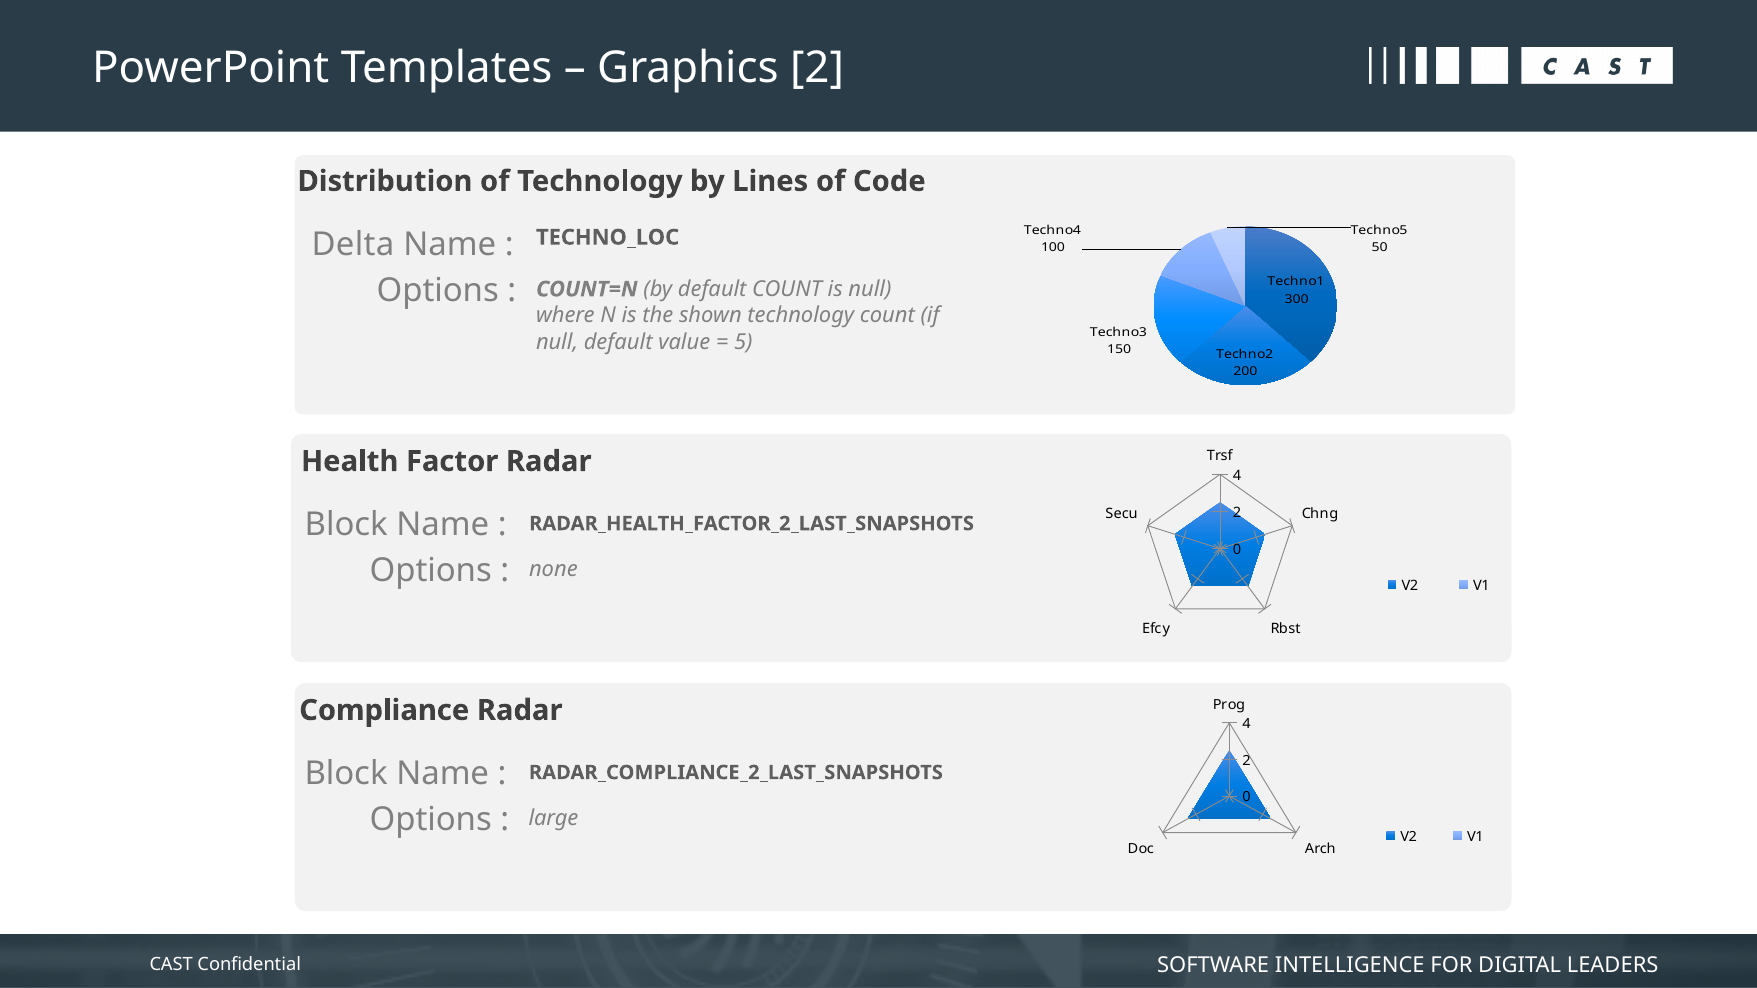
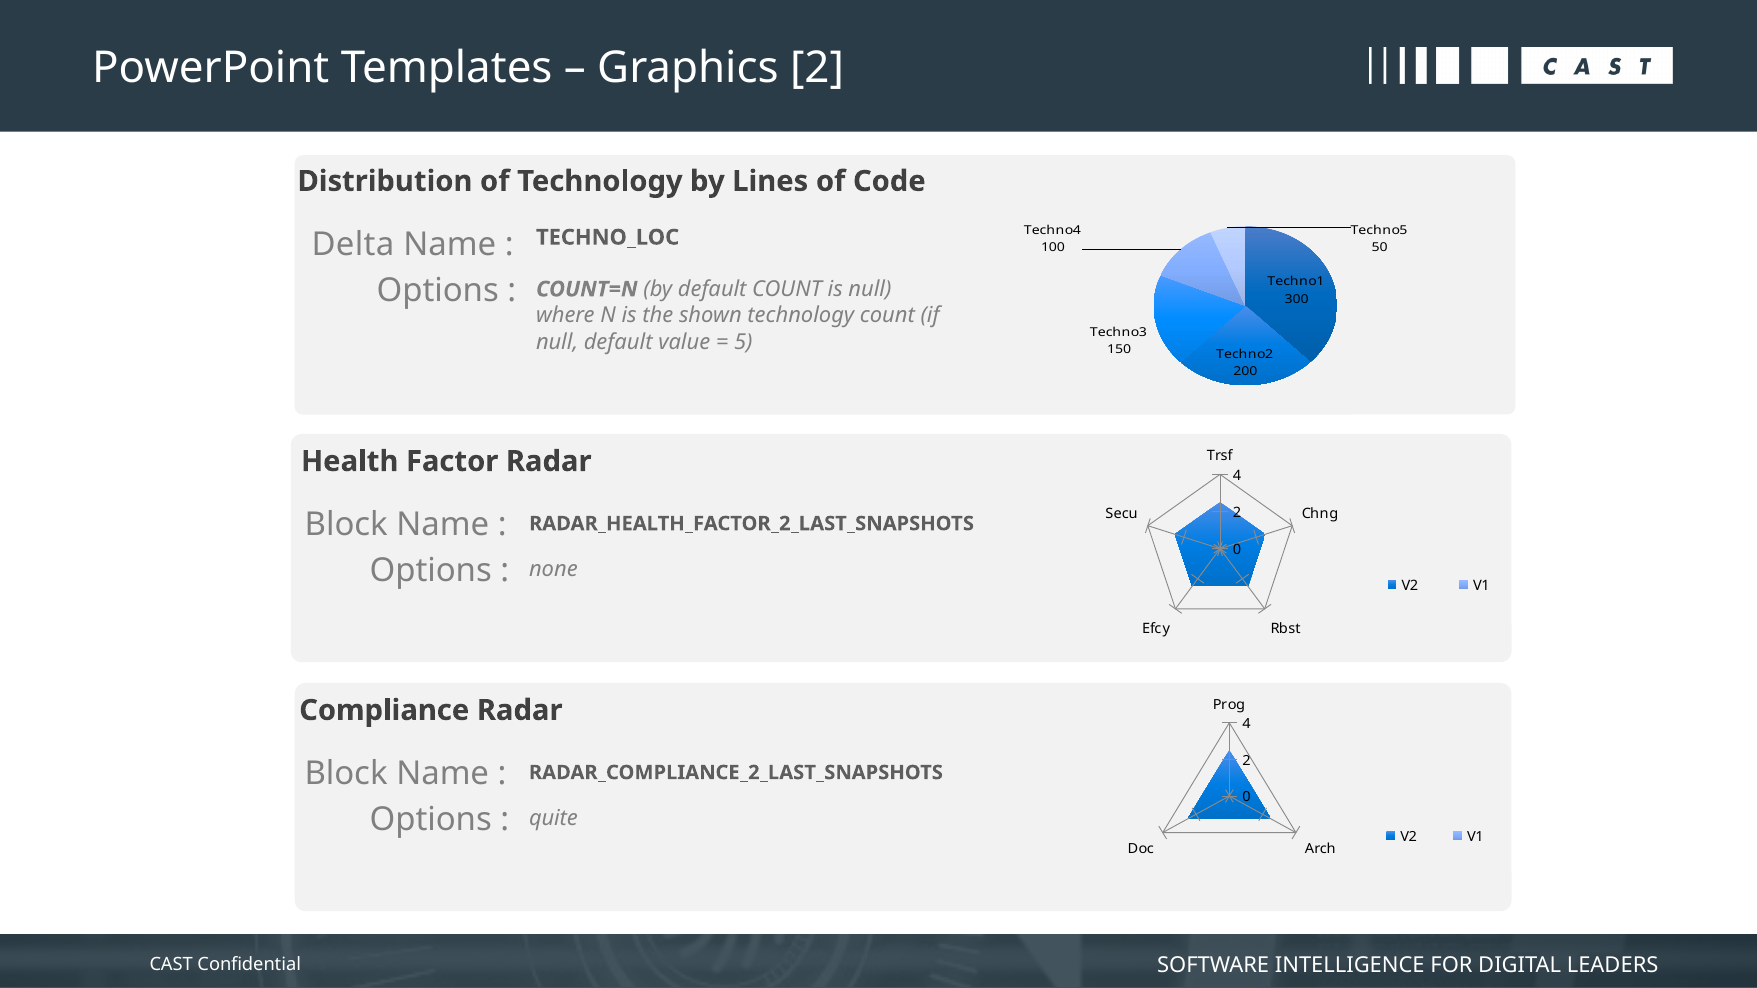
large: large -> quite
